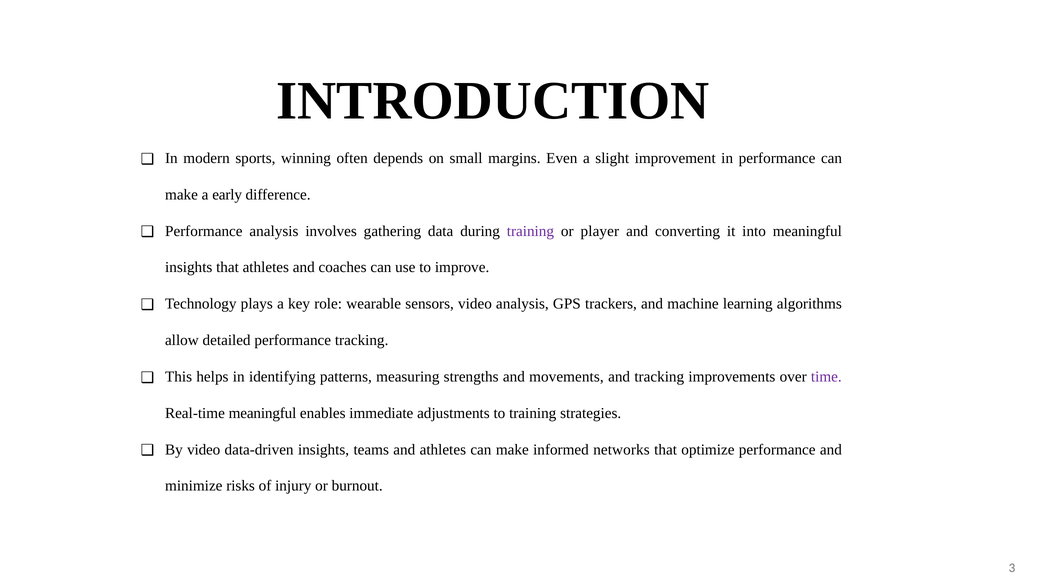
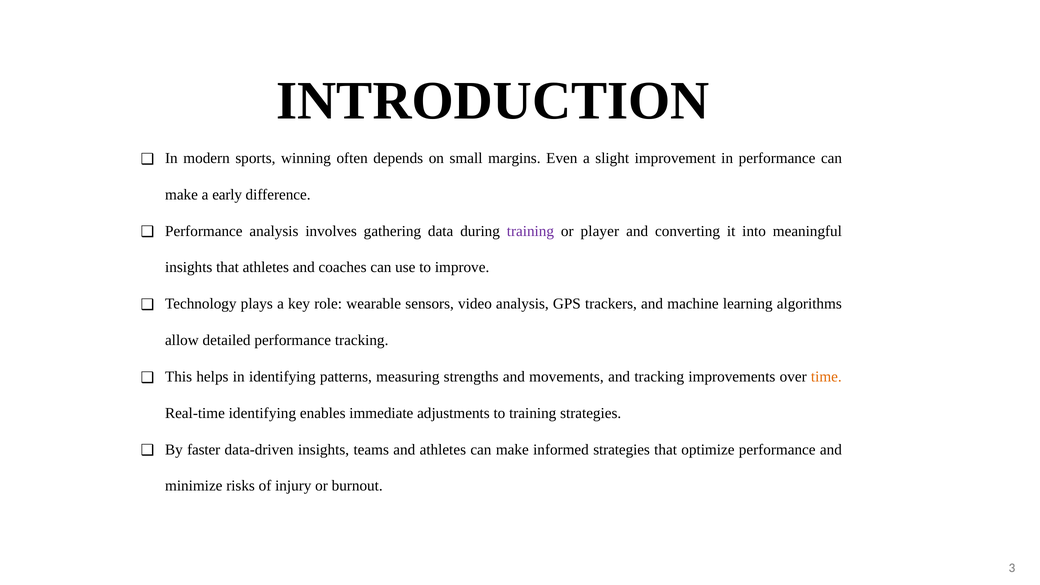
time colour: purple -> orange
Real-time meaningful: meaningful -> identifying
By video: video -> faster
informed networks: networks -> strategies
